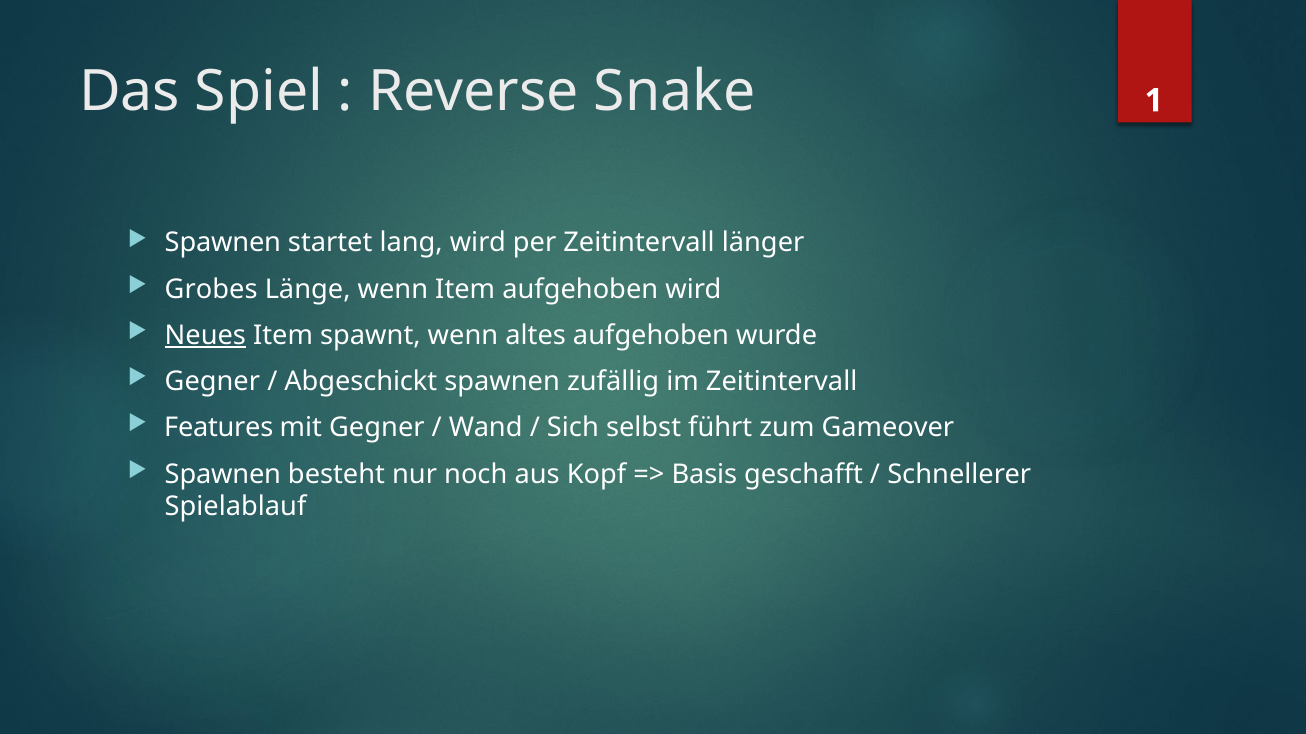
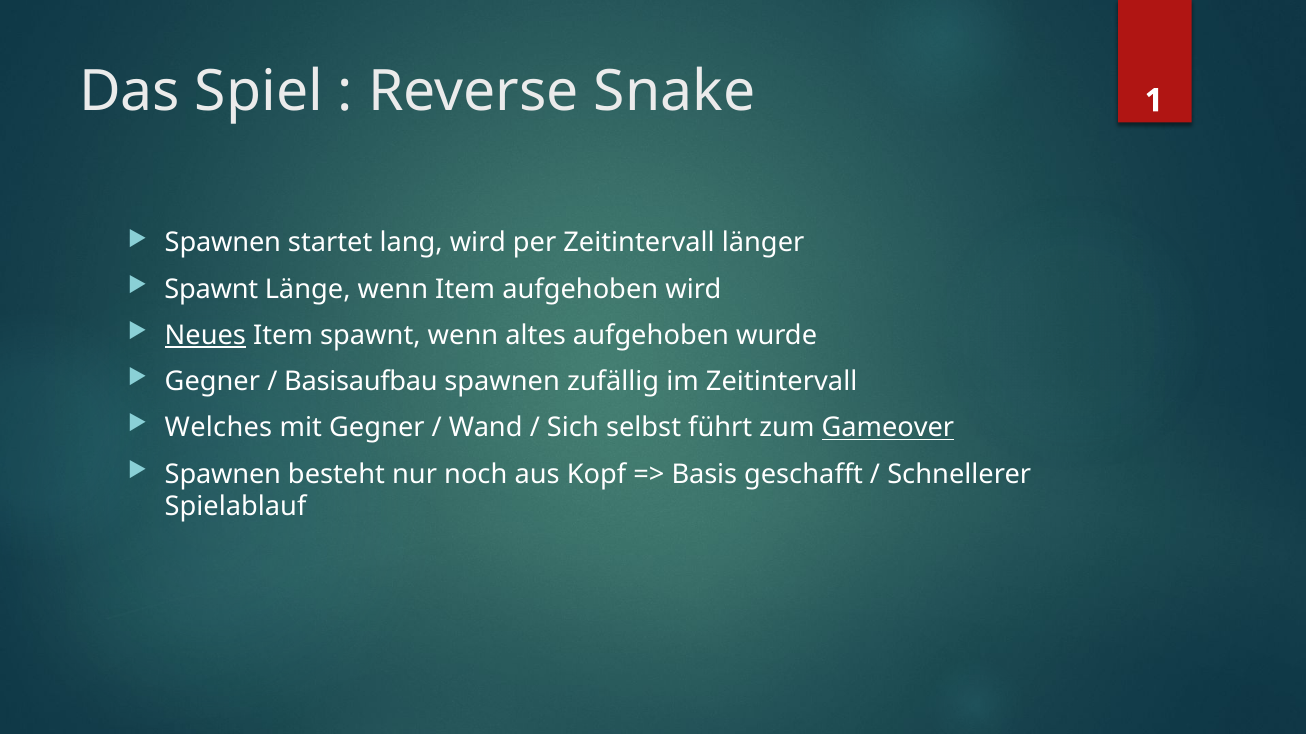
Grobes at (211, 289): Grobes -> Spawnt
Abgeschickt: Abgeschickt -> Basisaufbau
Features: Features -> Welches
Gameover underline: none -> present
